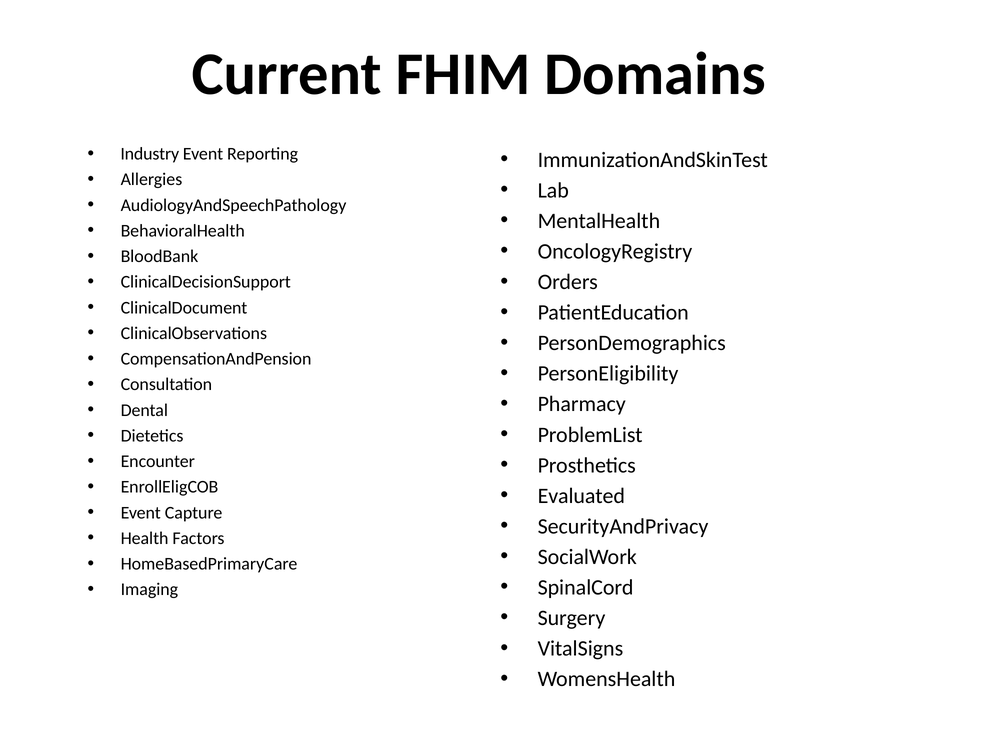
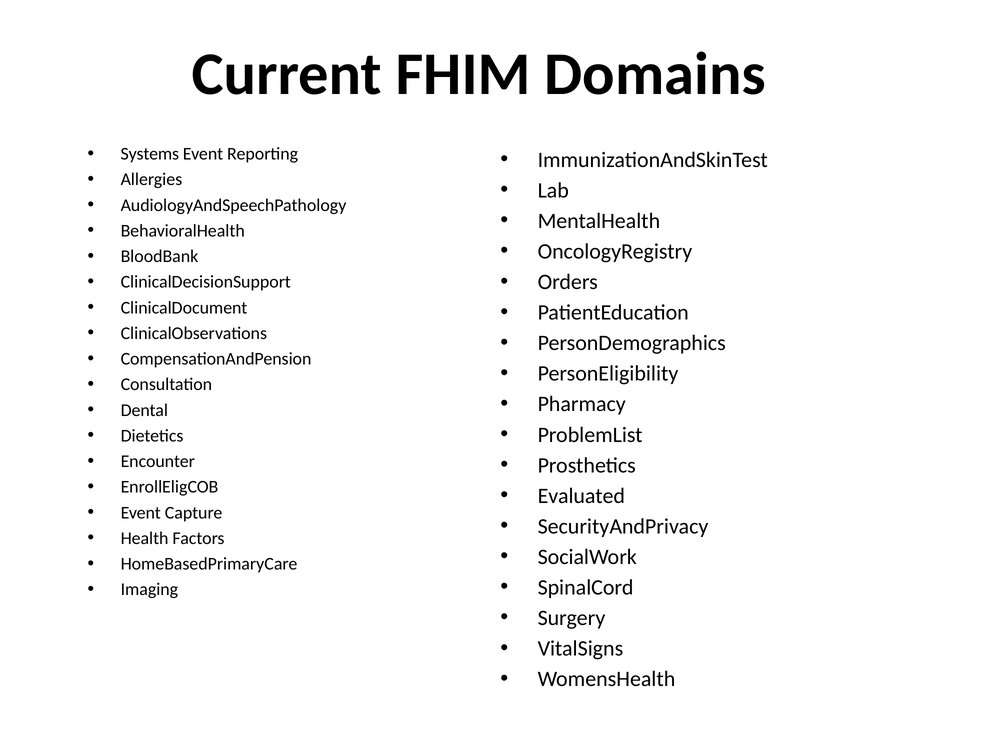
Industry: Industry -> Systems
